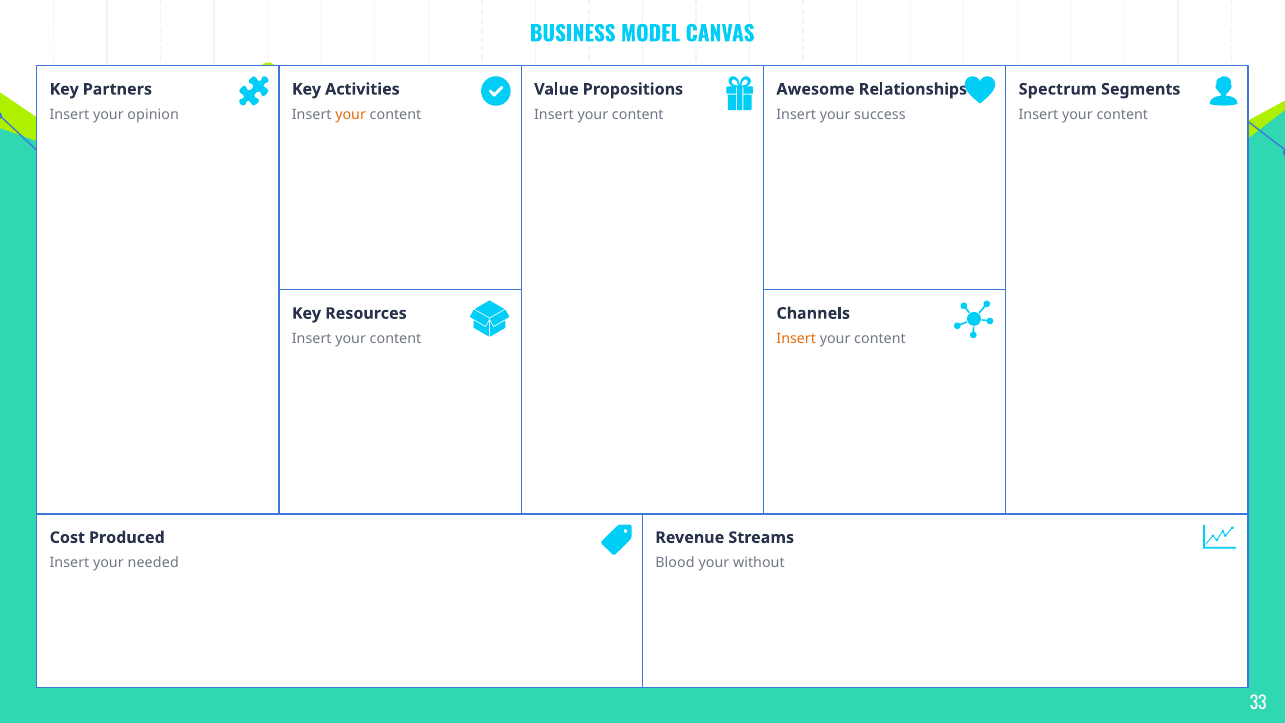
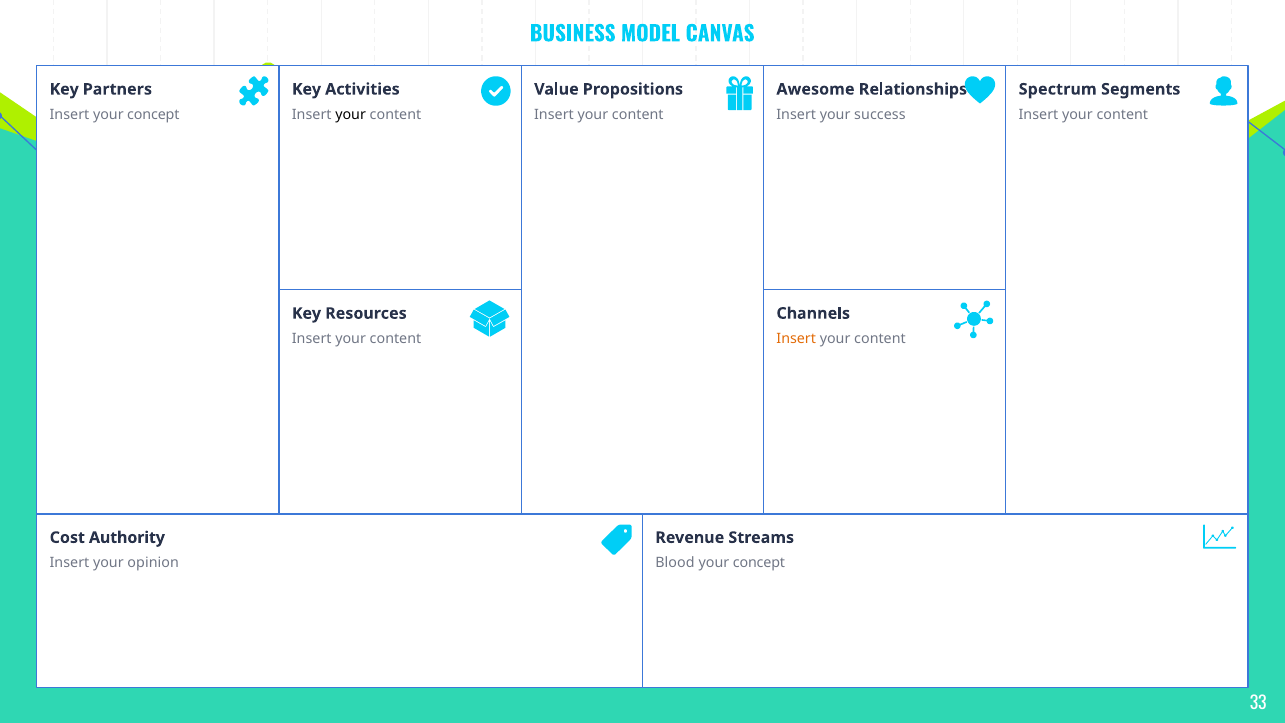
Insert your opinion: opinion -> concept
your at (351, 114) colour: orange -> black
Produced: Produced -> Authority
needed: needed -> opinion
without at (759, 563): without -> concept
